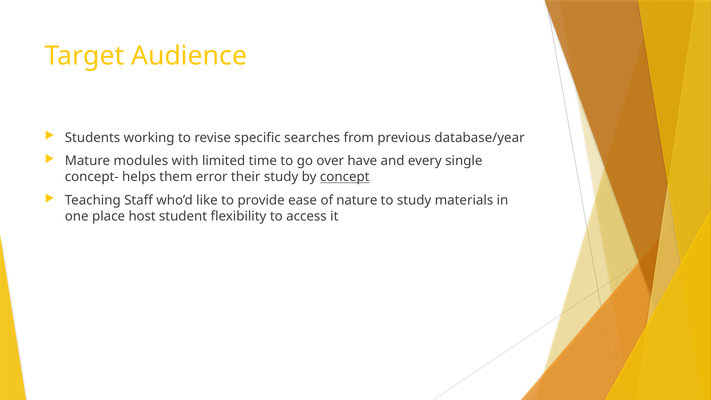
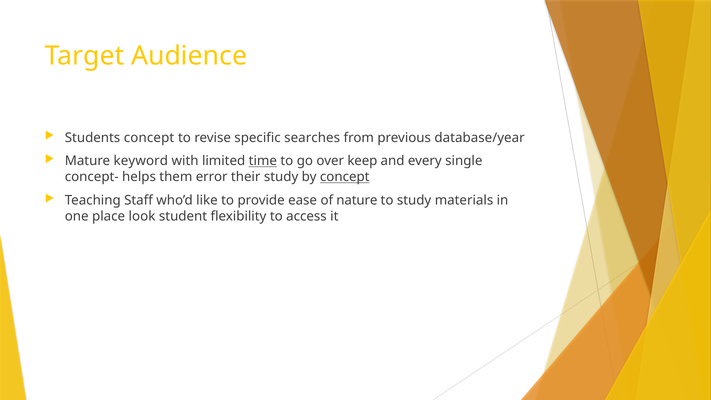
Students working: working -> concept
modules: modules -> keyword
time underline: none -> present
have: have -> keep
host: host -> look
